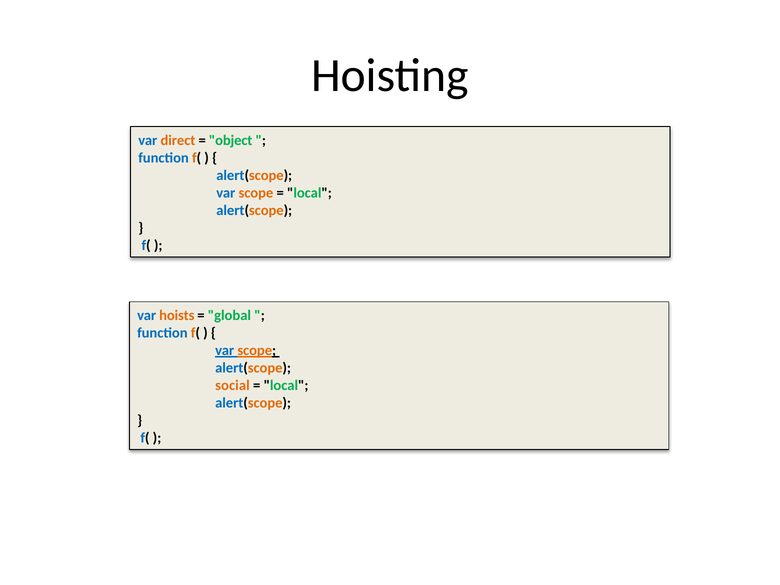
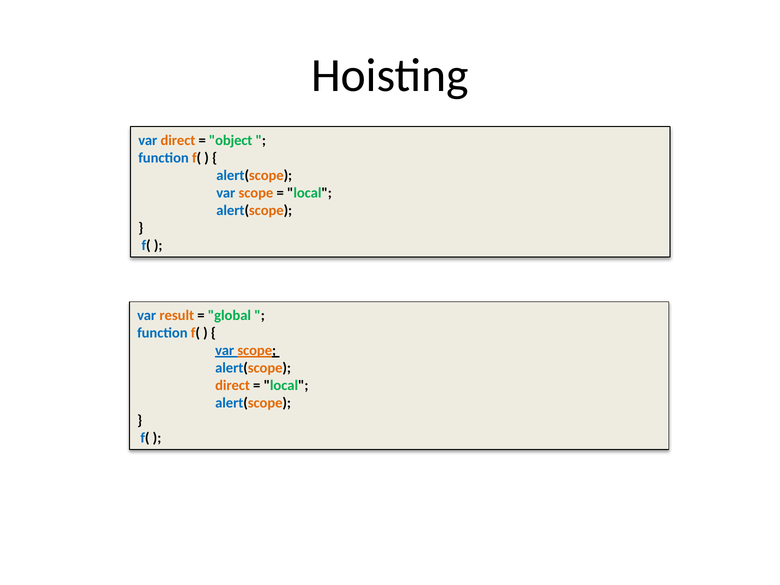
hoists: hoists -> result
social at (232, 385): social -> direct
